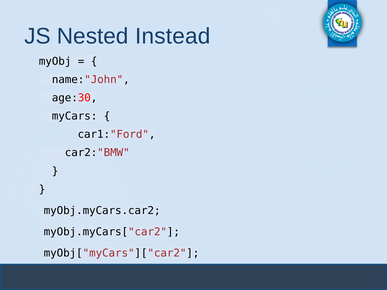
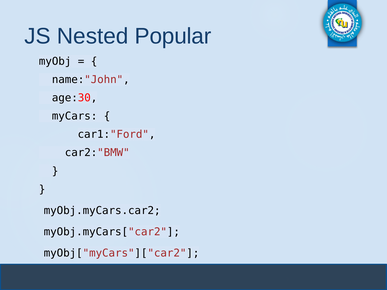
Instead: Instead -> Popular
